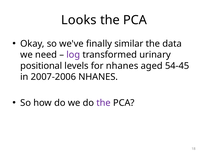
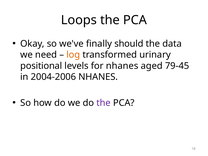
Looks: Looks -> Loops
similar: similar -> should
log colour: purple -> orange
54-45: 54-45 -> 79-45
2007-2006: 2007-2006 -> 2004-2006
